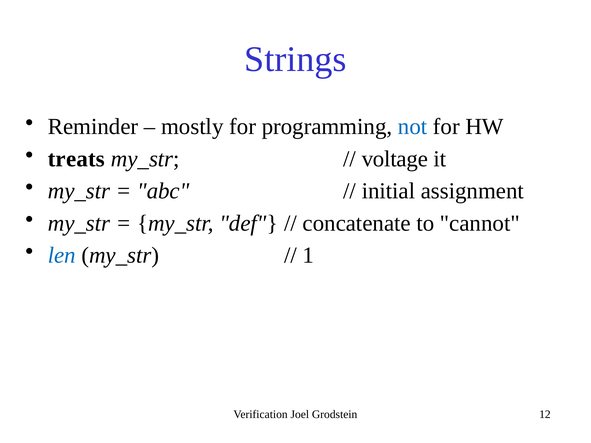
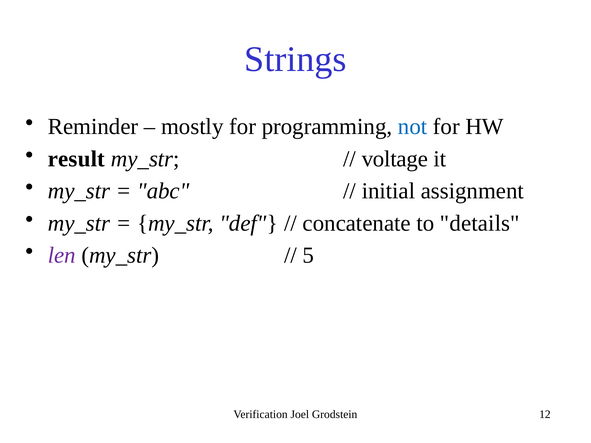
treats: treats -> result
cannot: cannot -> details
len colour: blue -> purple
1: 1 -> 5
